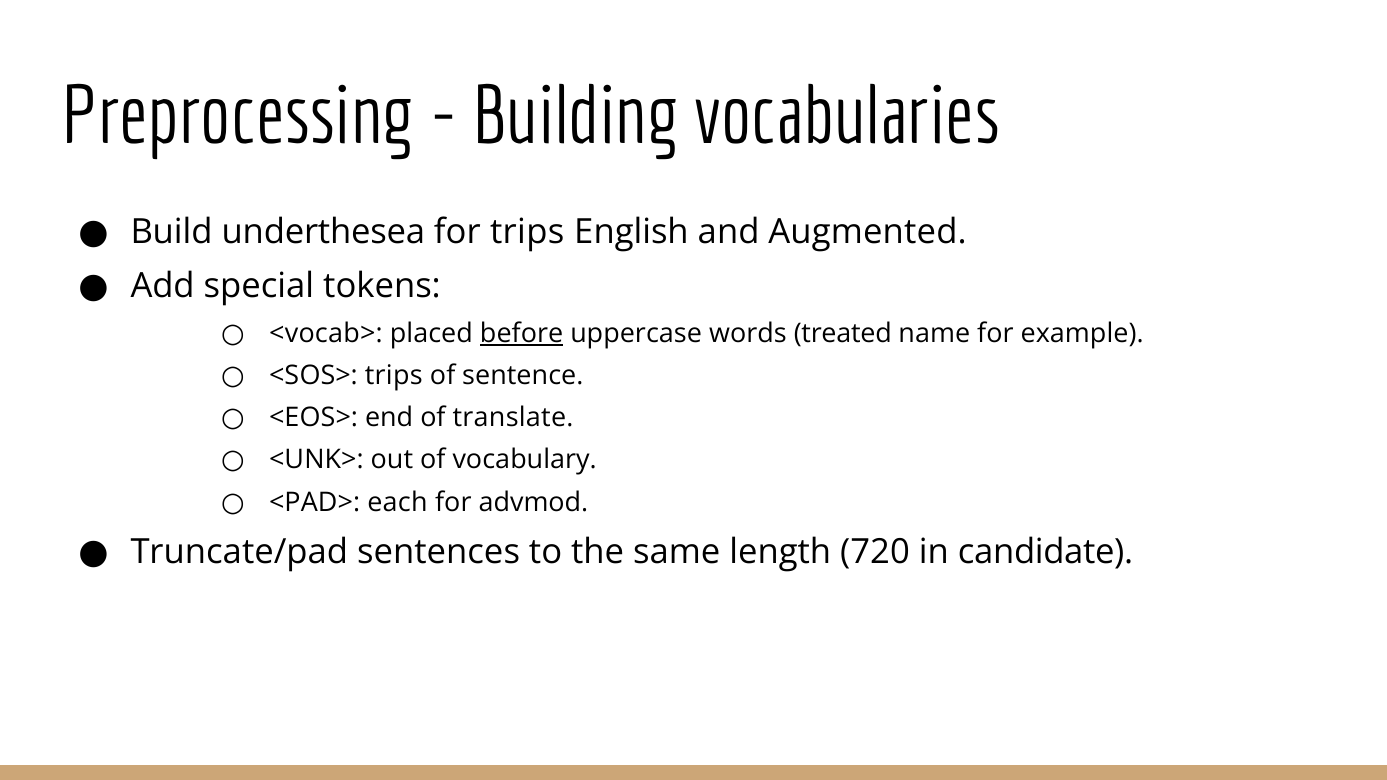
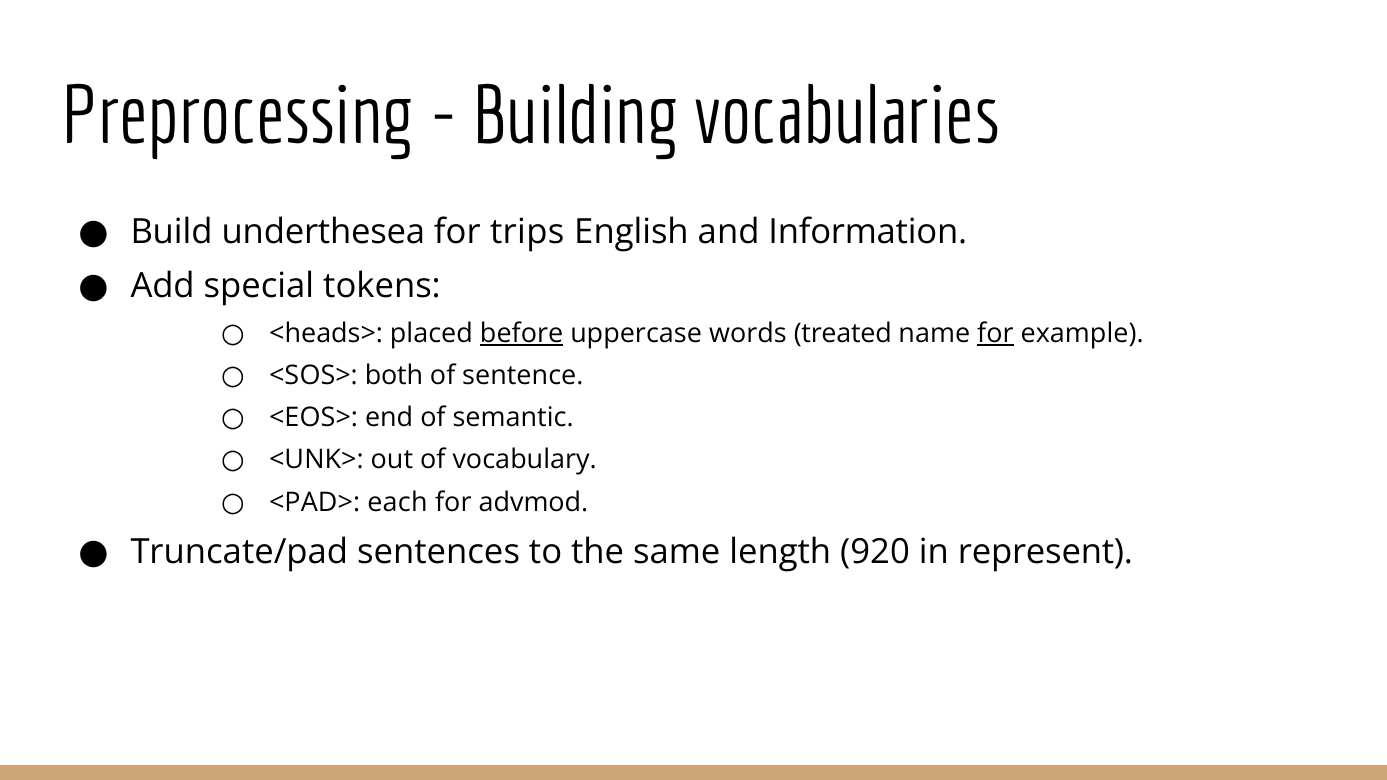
Augmented: Augmented -> Information
<vocab>: <vocab> -> <heads>
for at (995, 334) underline: none -> present
<SOS> trips: trips -> both
translate: translate -> semantic
720: 720 -> 920
candidate: candidate -> represent
